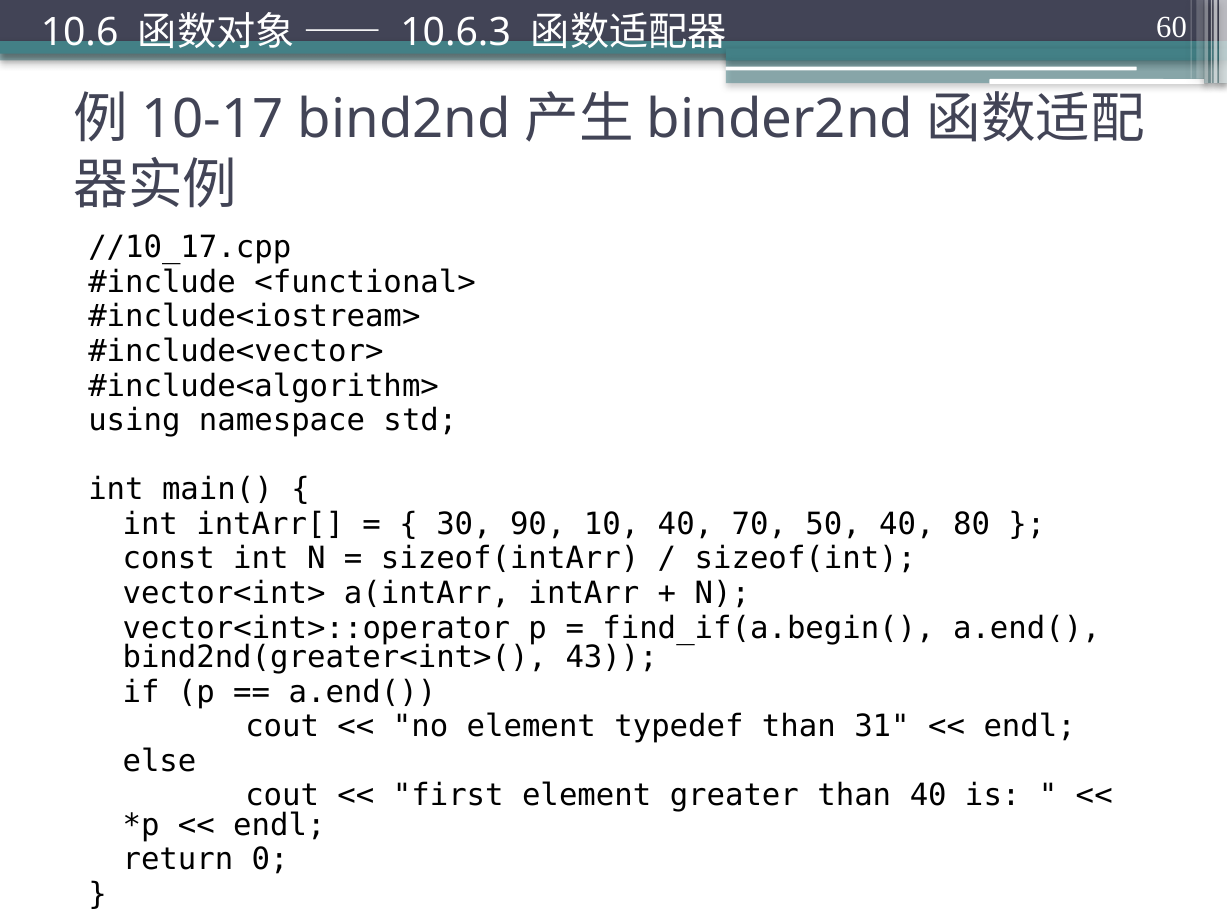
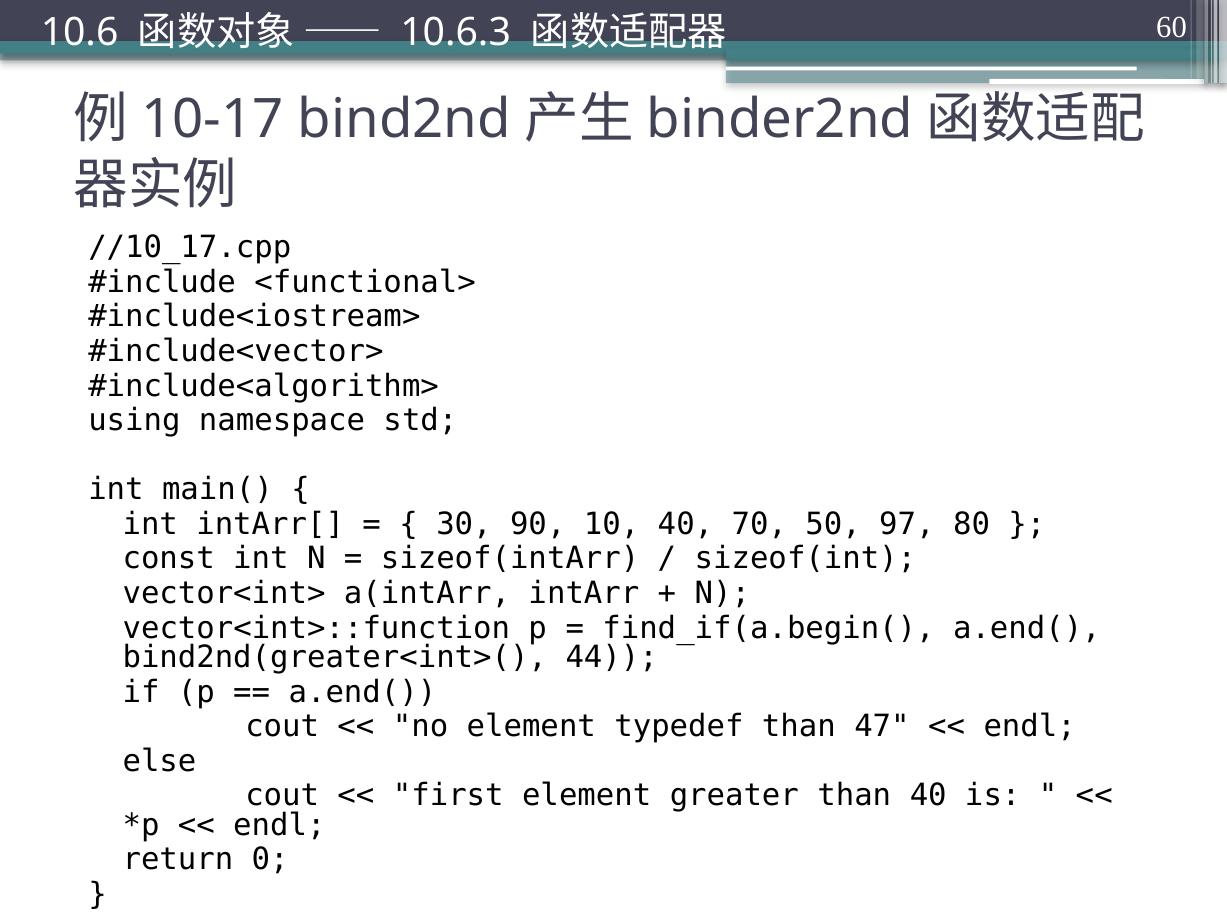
50 40: 40 -> 97
vector<int>::operator: vector<int>::operator -> vector<int>::function
43: 43 -> 44
31: 31 -> 47
